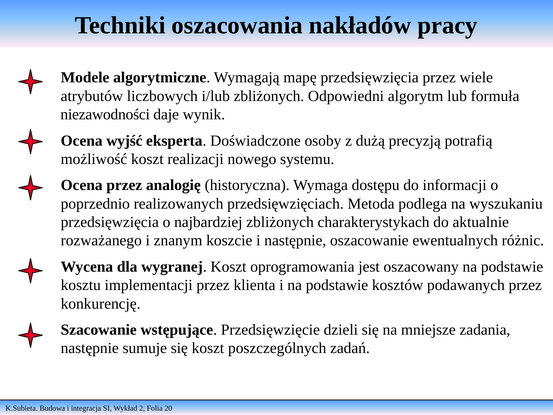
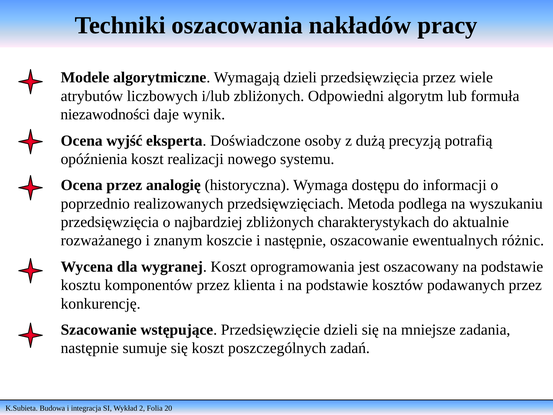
Wymagają mapę: mapę -> dzieli
możliwość: możliwość -> opóźnienia
implementacji: implementacji -> komponentów
